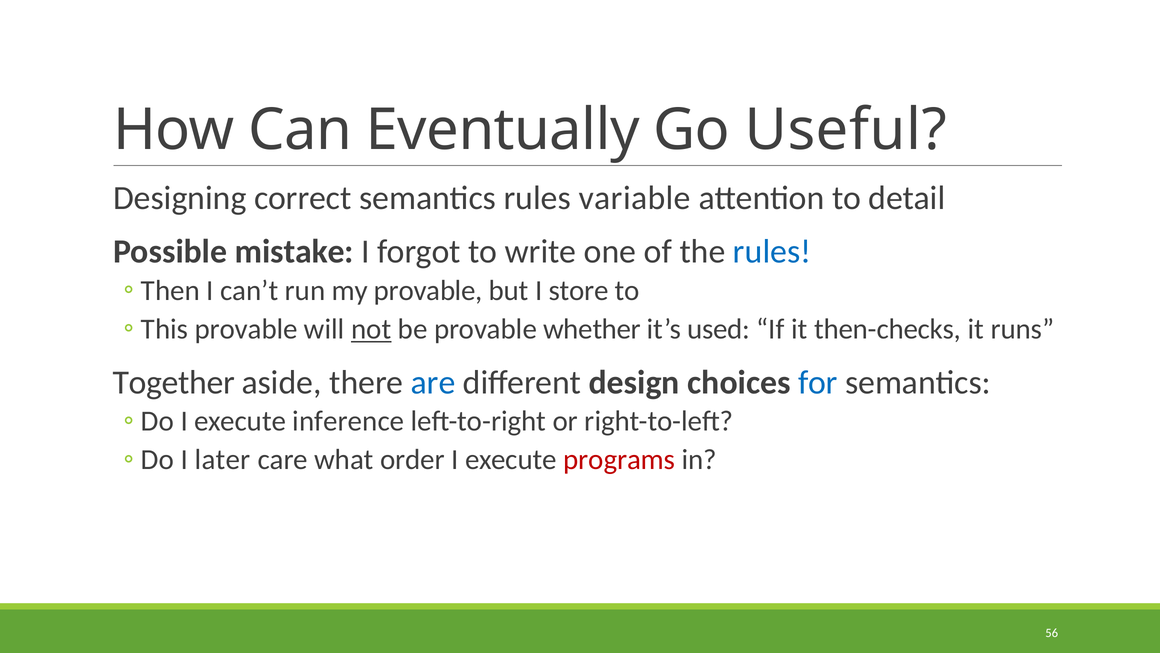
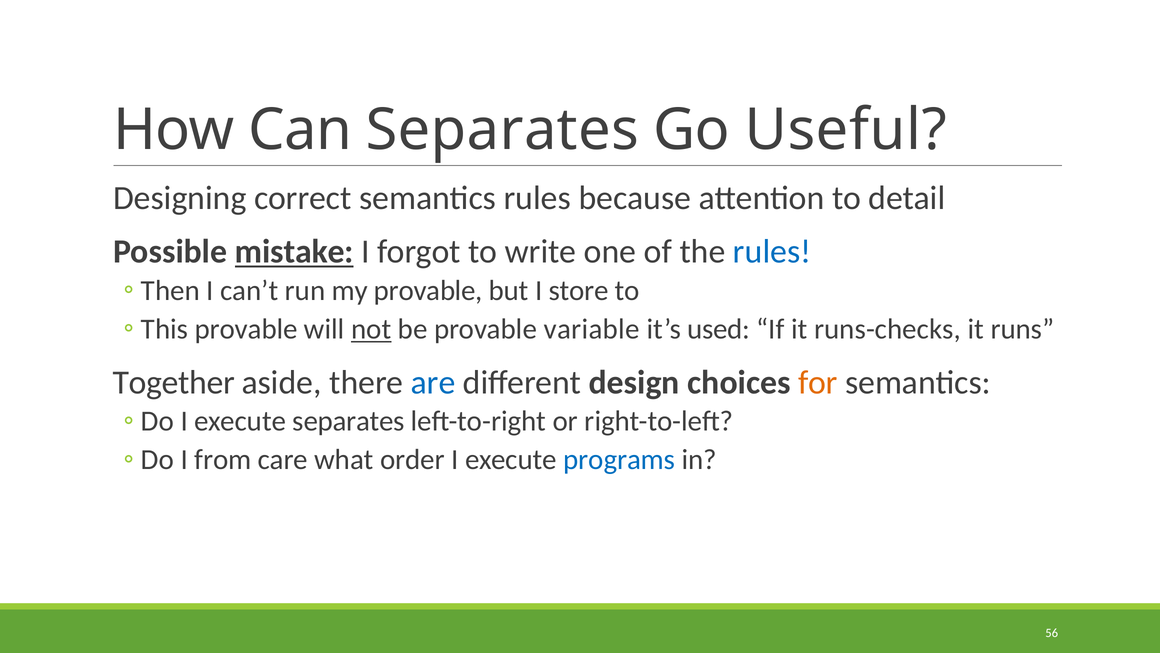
Can Eventually: Eventually -> Separates
variable: variable -> because
mistake underline: none -> present
whether: whether -> variable
then-checks: then-checks -> runs-checks
for colour: blue -> orange
execute inference: inference -> separates
later: later -> from
programs colour: red -> blue
